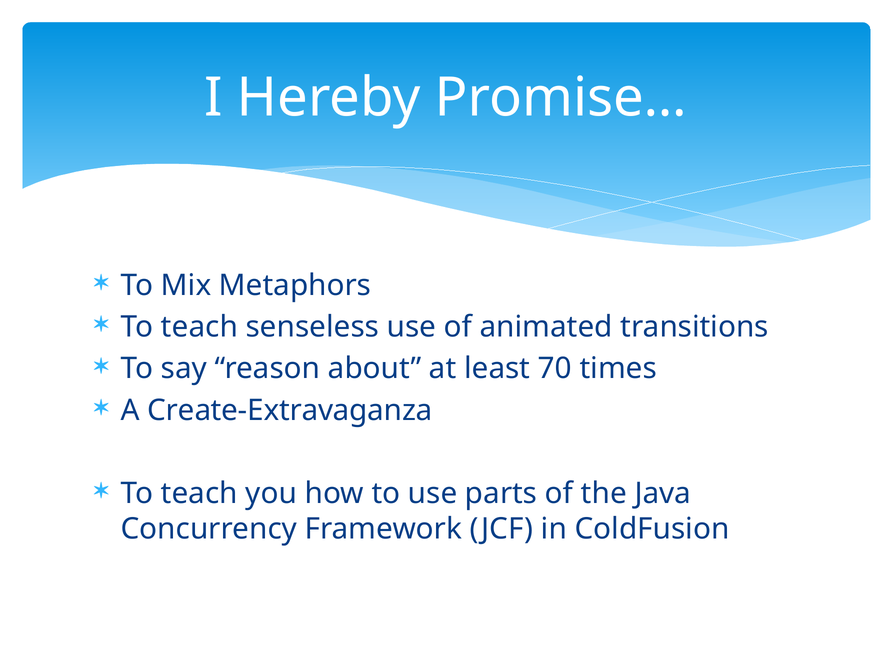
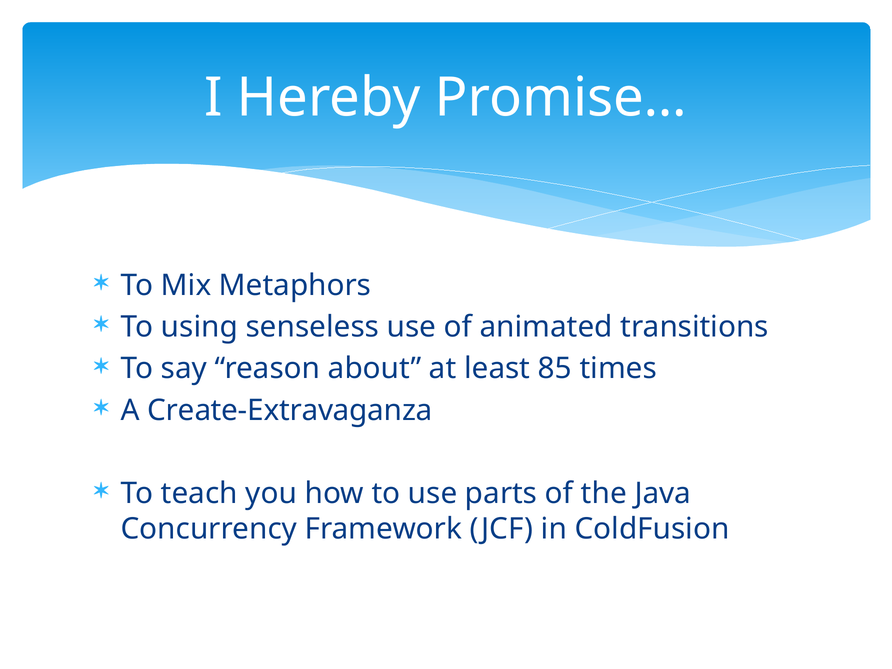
teach at (199, 327): teach -> using
70: 70 -> 85
